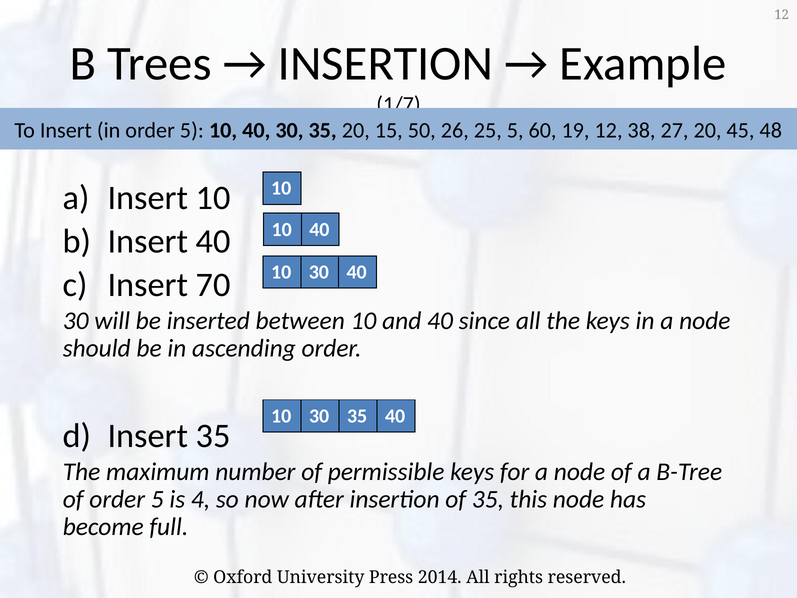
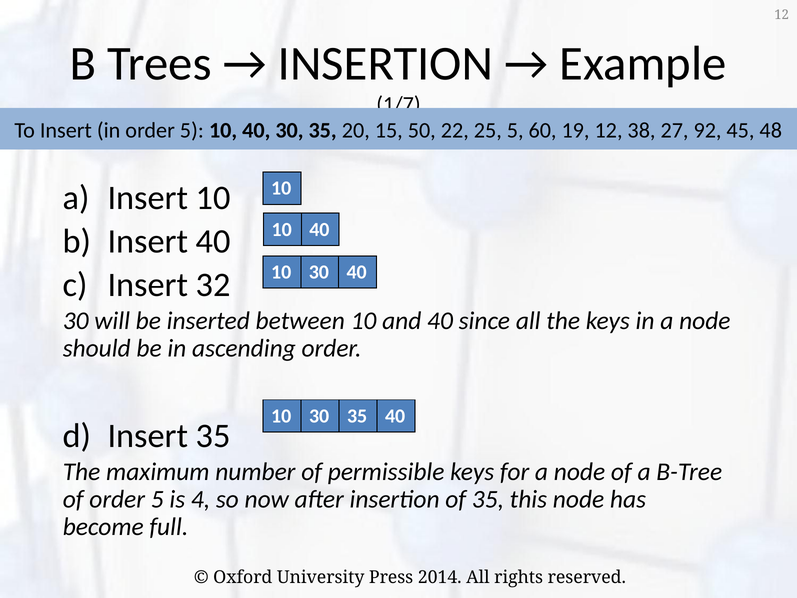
26: 26 -> 22
27 20: 20 -> 92
70: 70 -> 32
